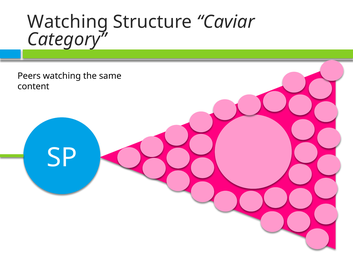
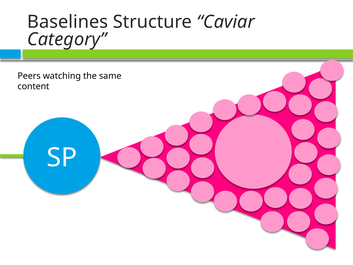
Watching at (68, 22): Watching -> Baselines
